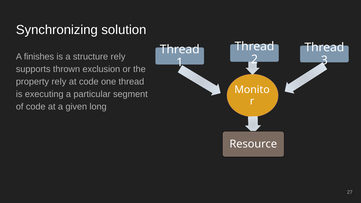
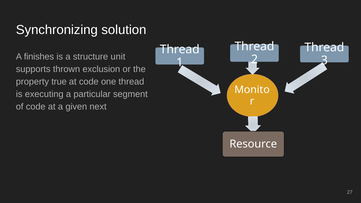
structure rely: rely -> unit
property rely: rely -> true
long: long -> next
